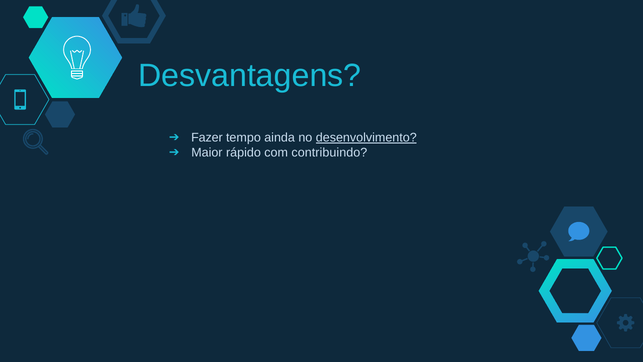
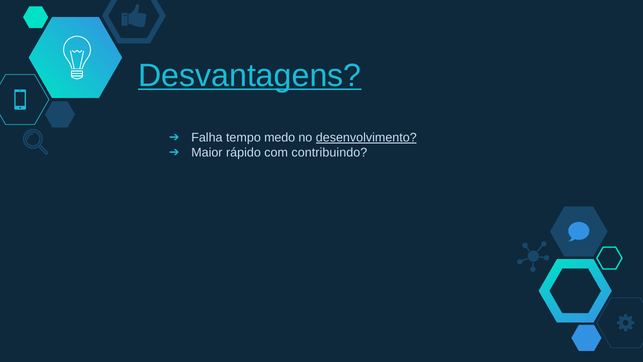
Desvantagens underline: none -> present
Fazer: Fazer -> Falha
ainda: ainda -> medo
